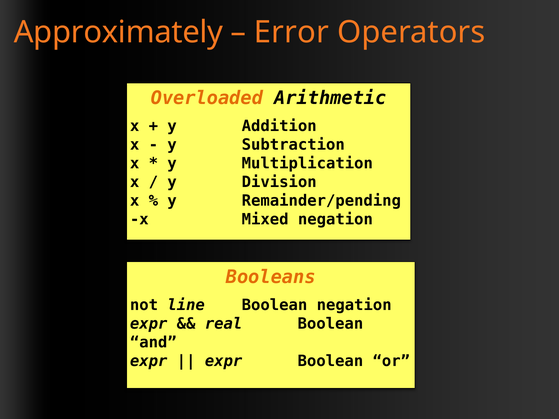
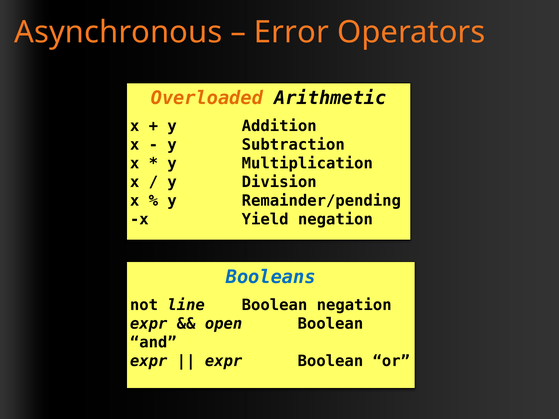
Approximately: Approximately -> Asynchronous
Mixed: Mixed -> Yield
Booleans colour: orange -> blue
real: real -> open
